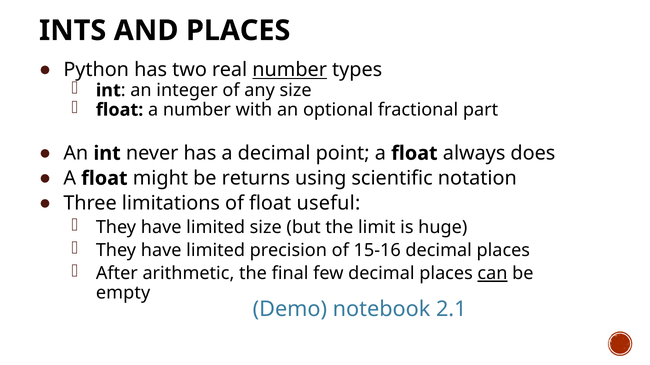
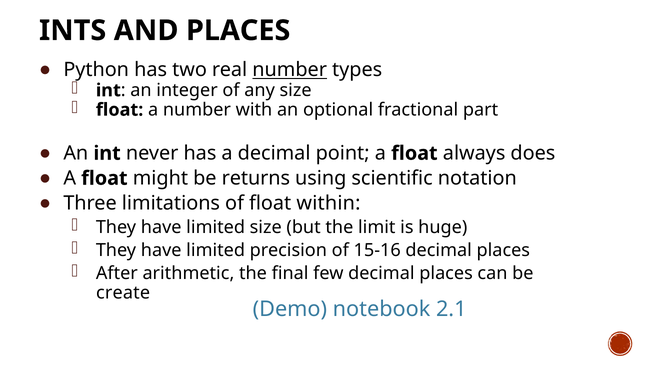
useful: useful -> within
can underline: present -> none
empty: empty -> create
